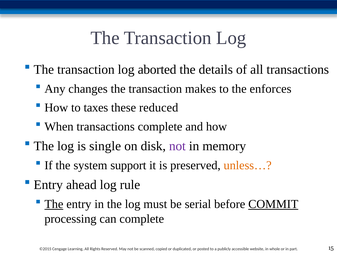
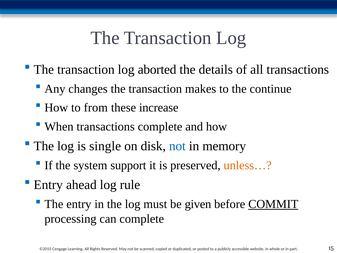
enforces: enforces -> continue
taxes: taxes -> from
reduced: reduced -> increase
not at (177, 146) colour: purple -> blue
The at (54, 204) underline: present -> none
serial: serial -> given
